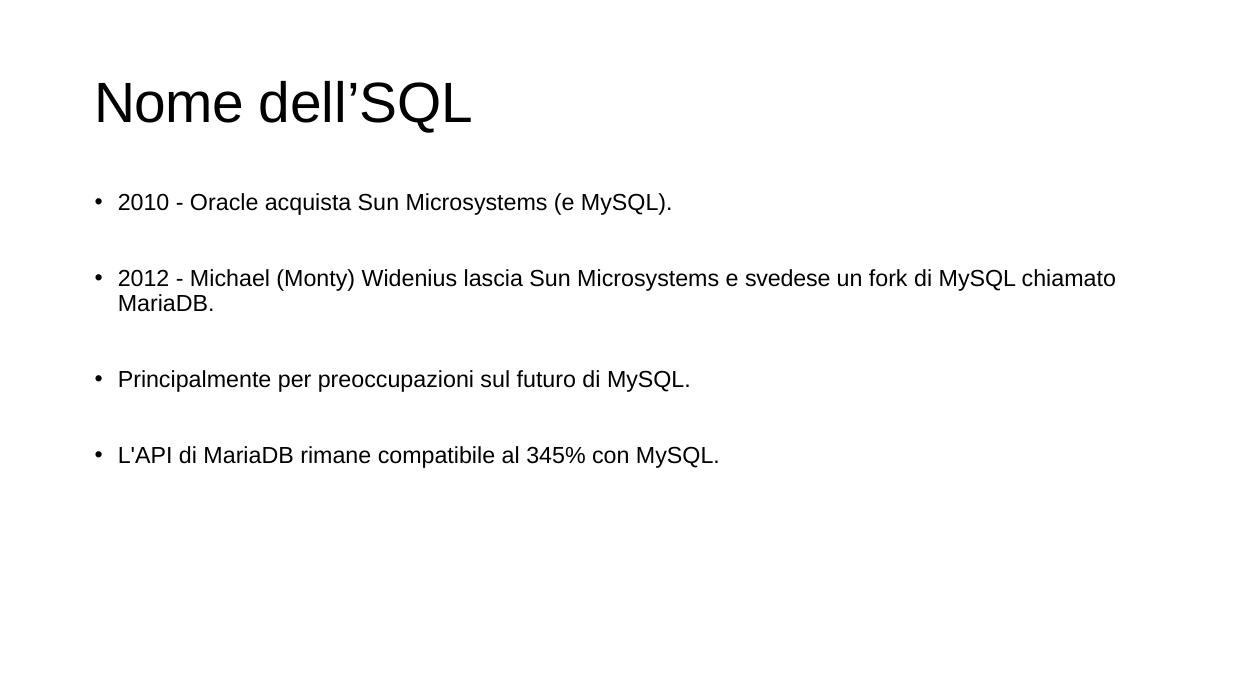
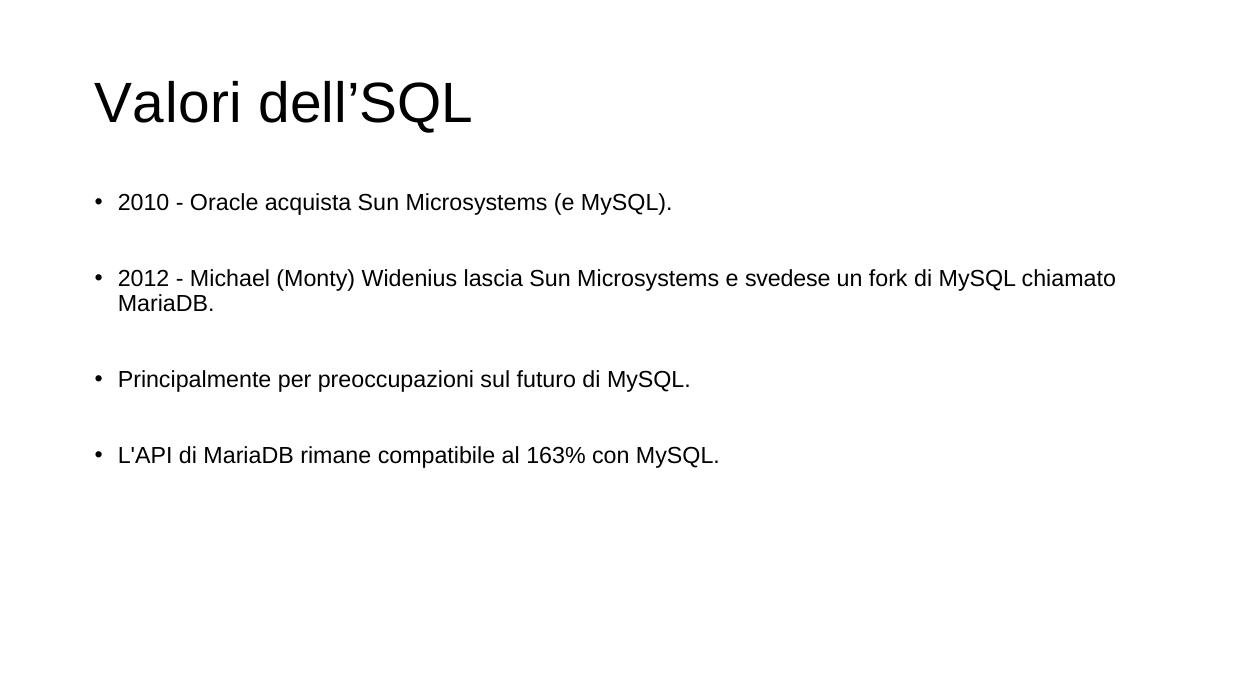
Nome: Nome -> Valori
345%: 345% -> 163%
